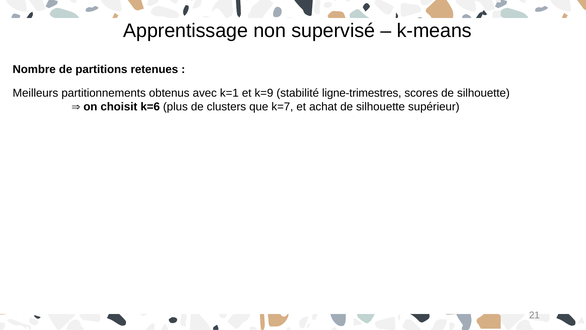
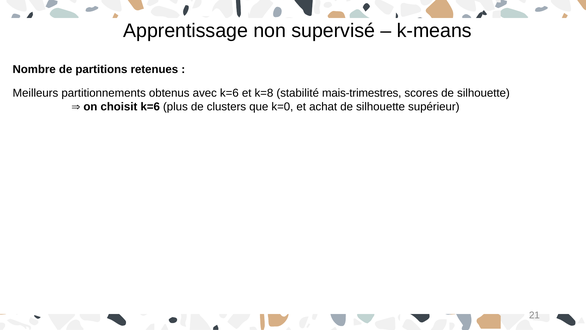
avec k=1: k=1 -> k=6
k=9: k=9 -> k=8
ligne-trimestres: ligne-trimestres -> mais-trimestres
k=7: k=7 -> k=0
